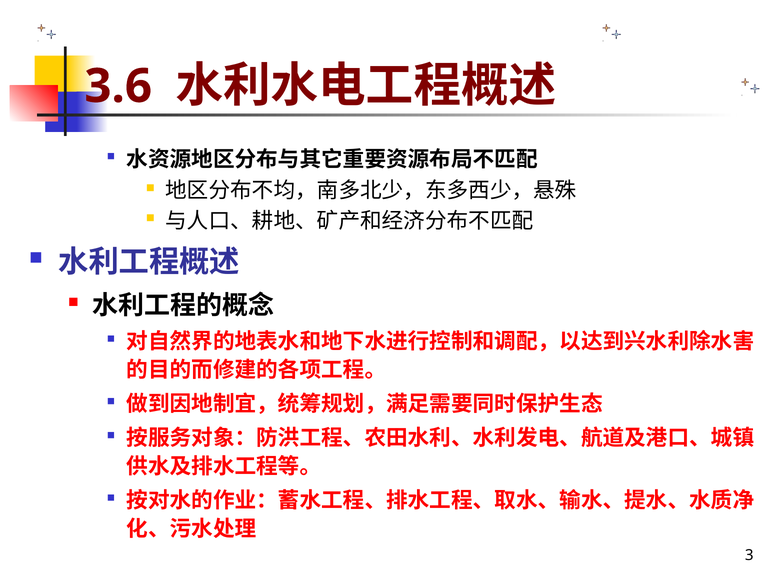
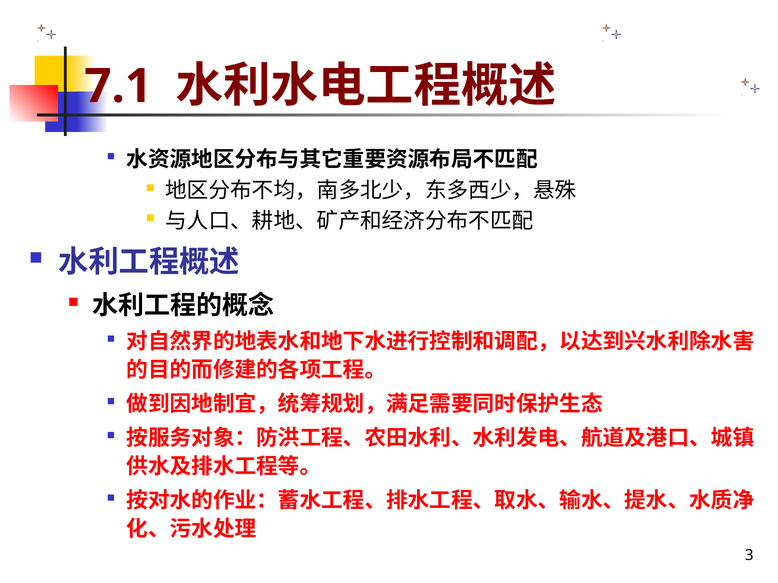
3.6: 3.6 -> 7.1
